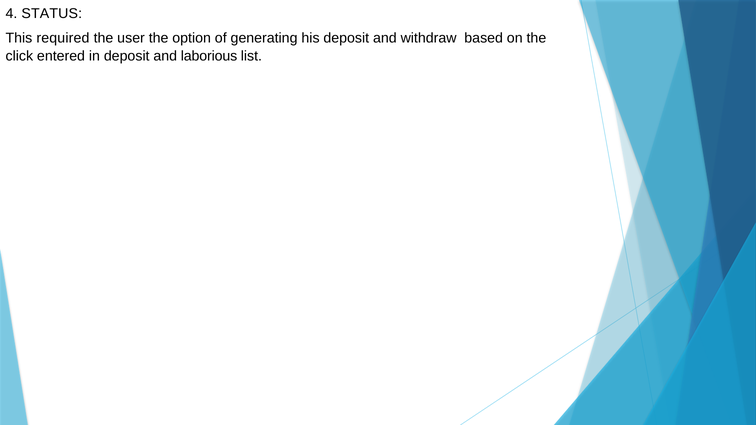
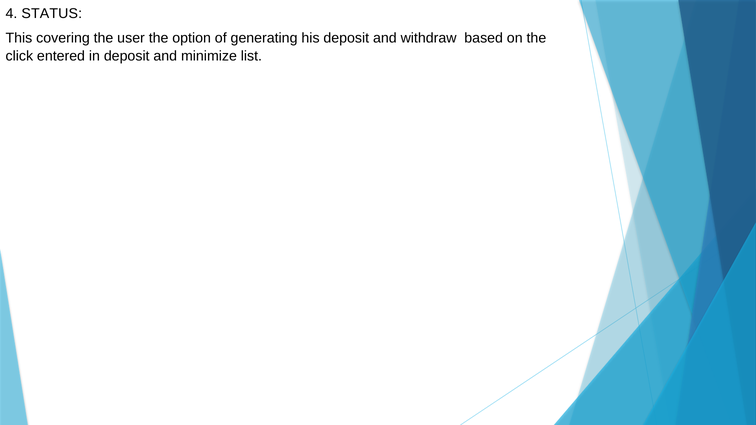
required: required -> covering
laborious: laborious -> minimize
